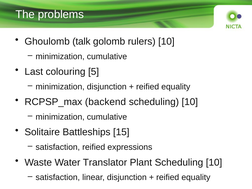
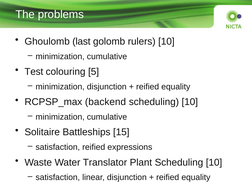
talk: talk -> last
Last: Last -> Test
